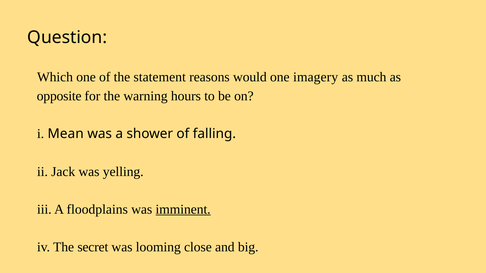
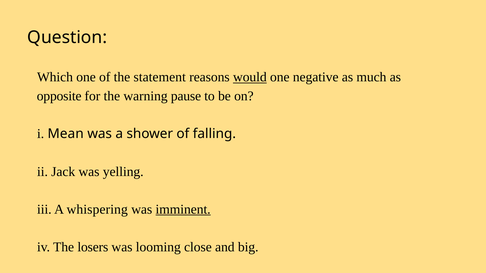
would underline: none -> present
imagery: imagery -> negative
hours: hours -> pause
floodplains: floodplains -> whispering
secret: secret -> losers
